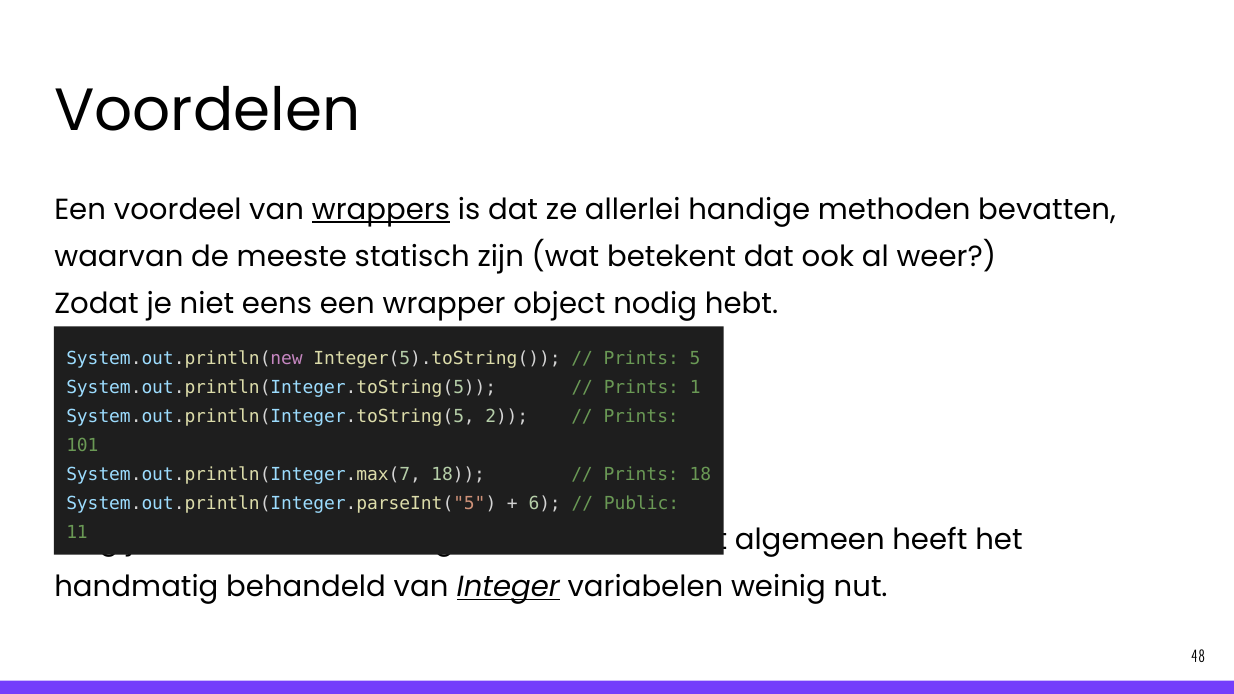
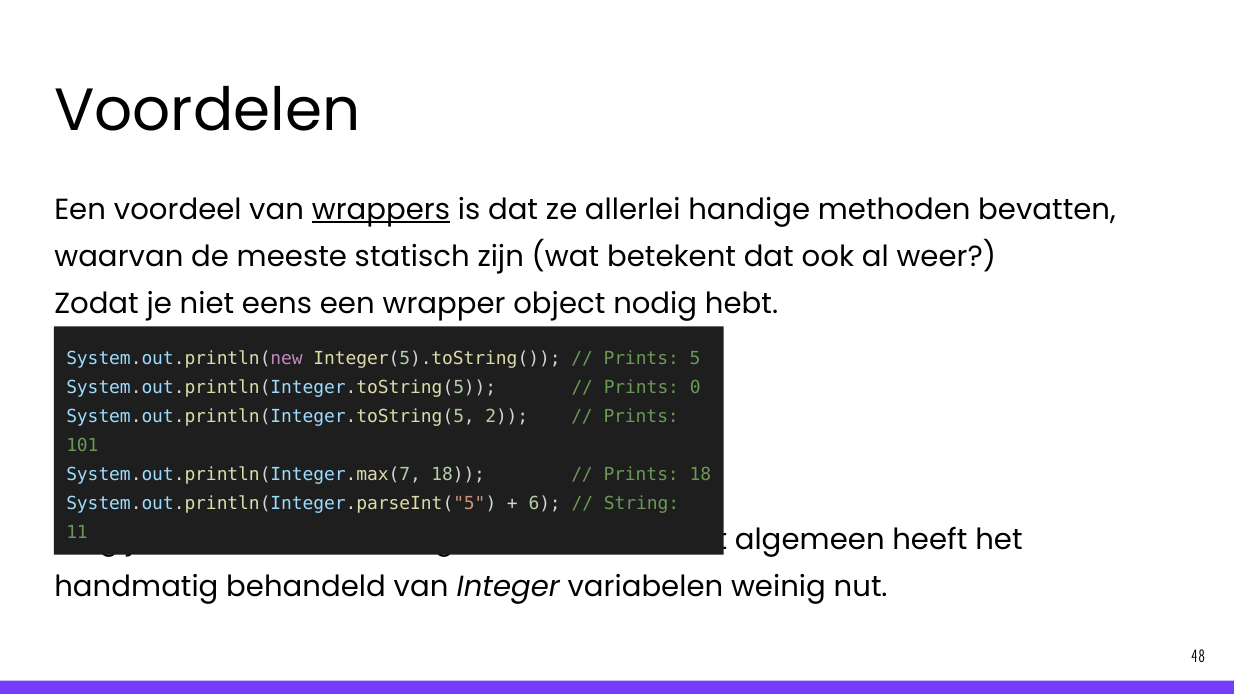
1: 1 -> 0
Public: Public -> String
Integer underline: present -> none
